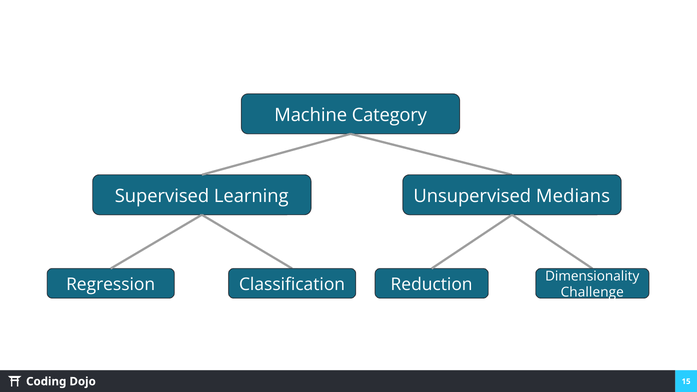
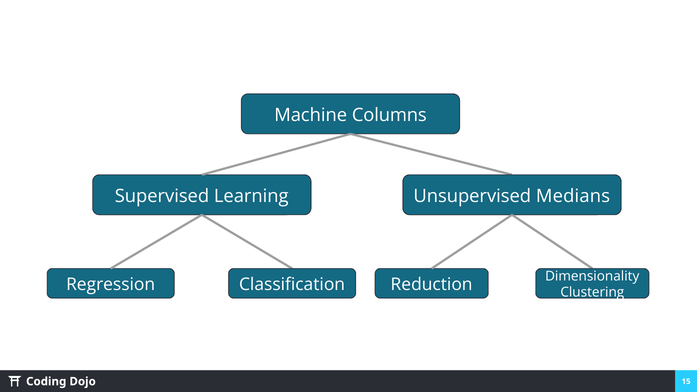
Category: Category -> Columns
Challenge: Challenge -> Clustering
